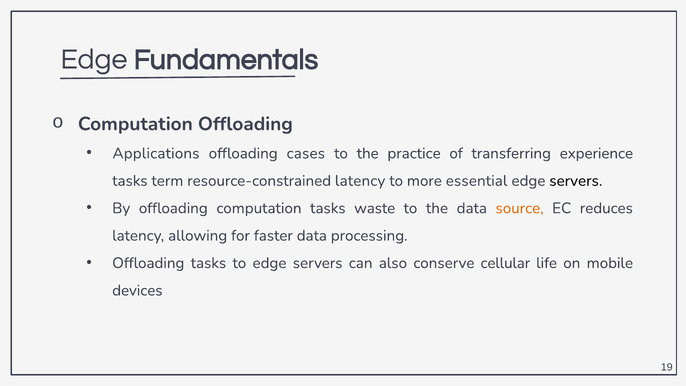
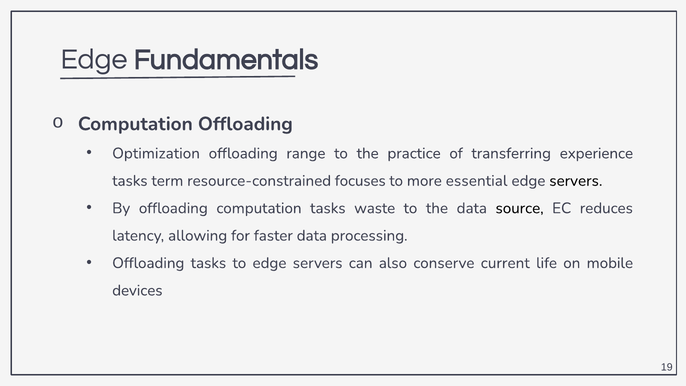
Applications: Applications -> Optimization
cases: cases -> range
resource-constrained latency: latency -> focuses
source colour: orange -> black
cellular: cellular -> current
